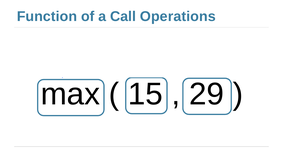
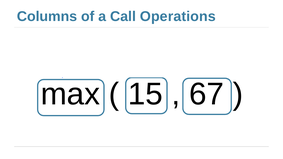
Function at (47, 16): Function -> Columns
29: 29 -> 67
